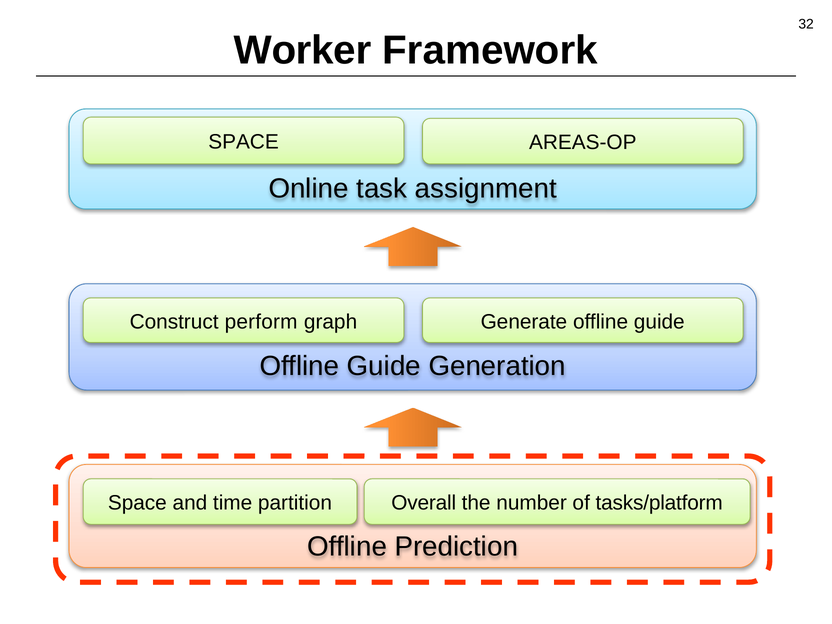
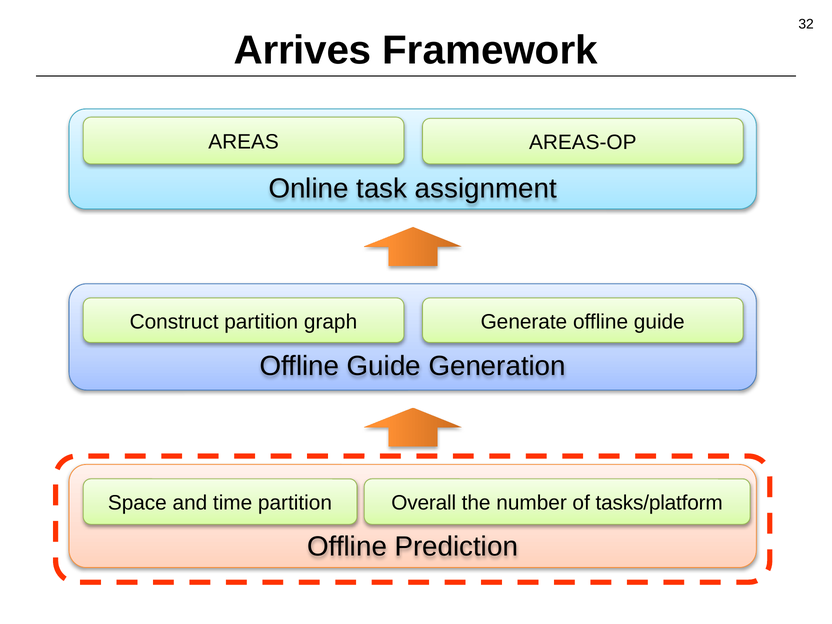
Worker: Worker -> Arrives
SPACE at (244, 142): SPACE -> AREAS
Construct perform: perform -> partition
